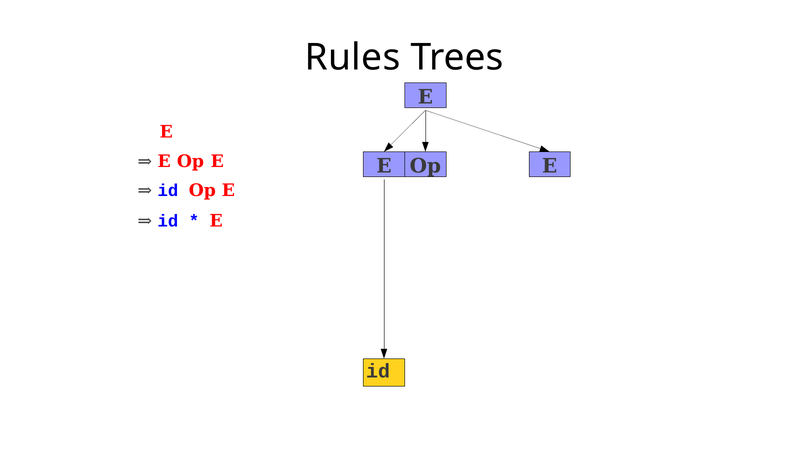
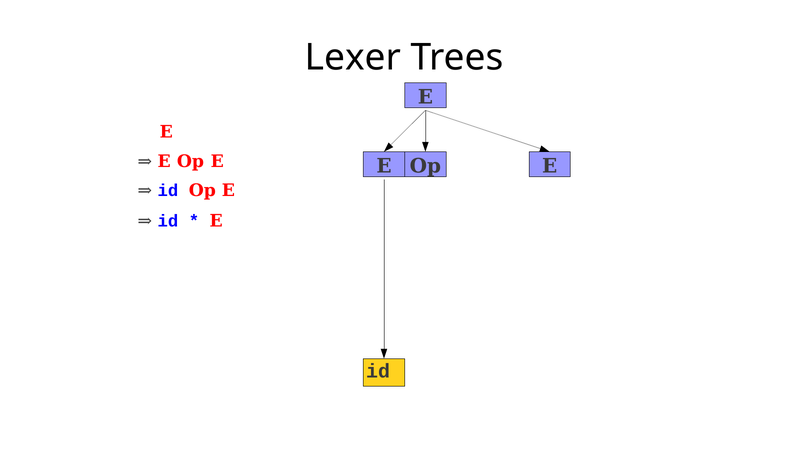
Rules: Rules -> Lexer
